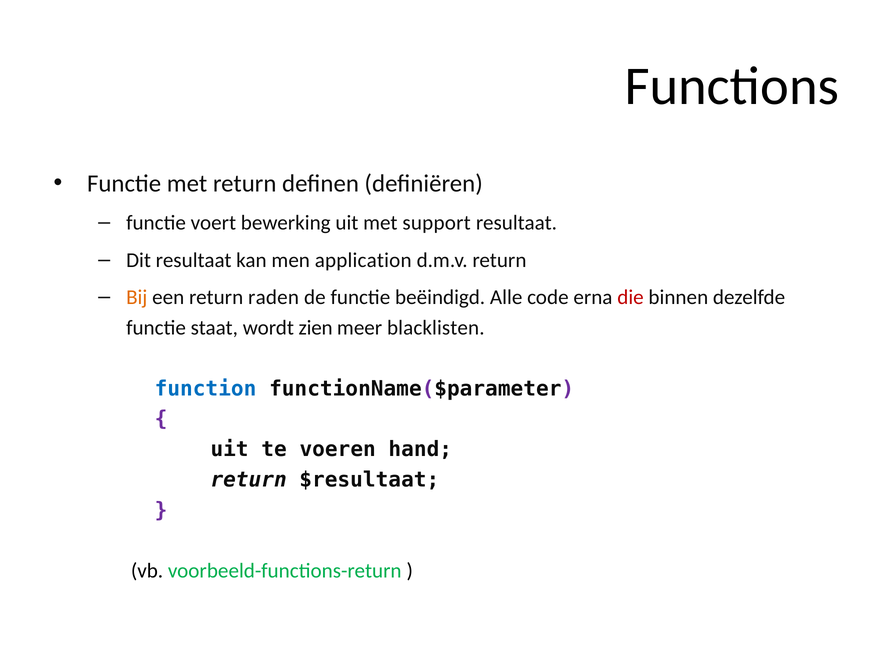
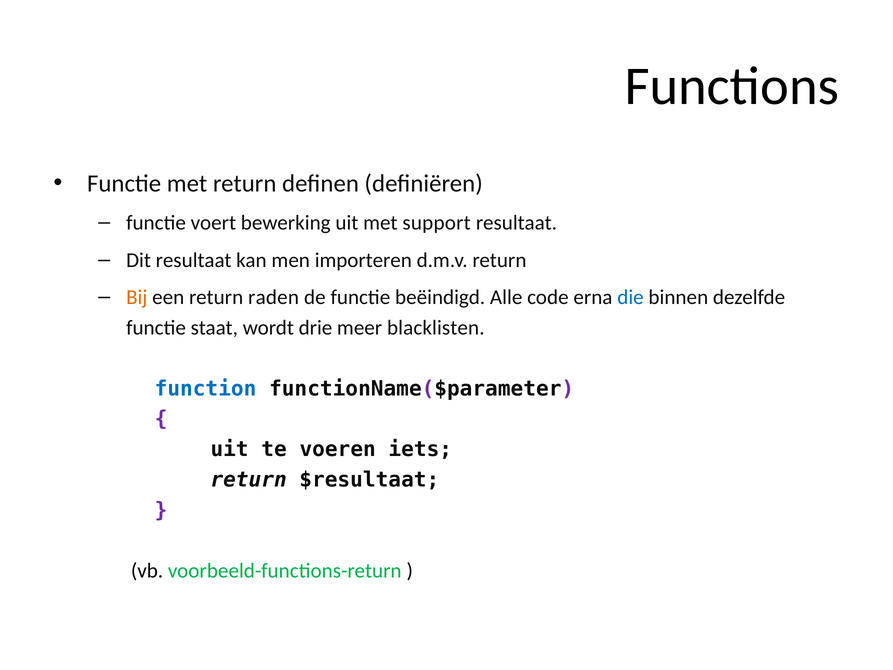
application: application -> importeren
die colour: red -> blue
zien: zien -> drie
hand: hand -> iets
